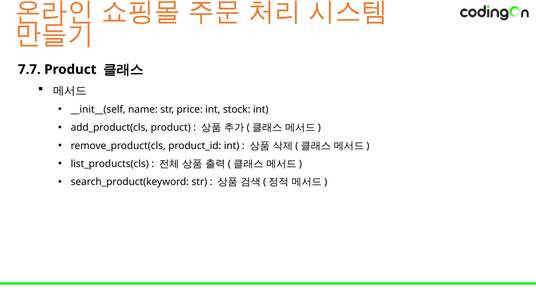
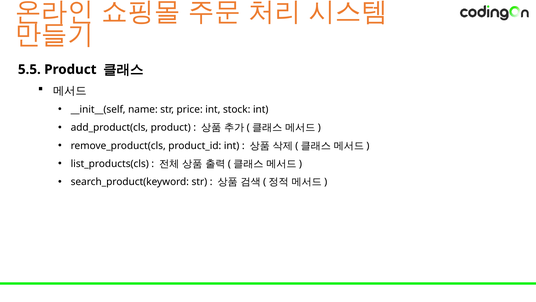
7.7: 7.7 -> 5.5
